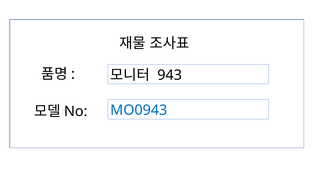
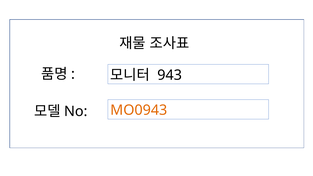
MO0943 colour: blue -> orange
